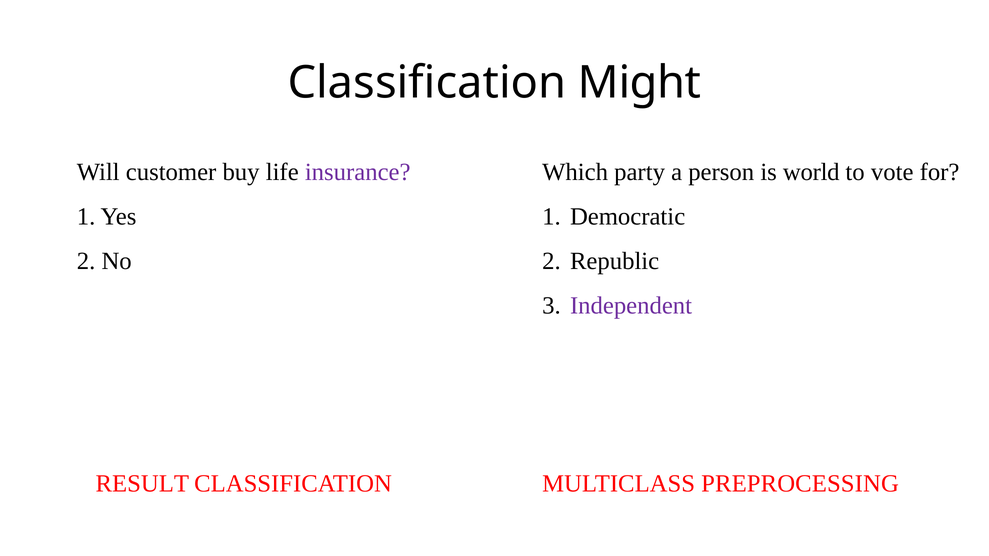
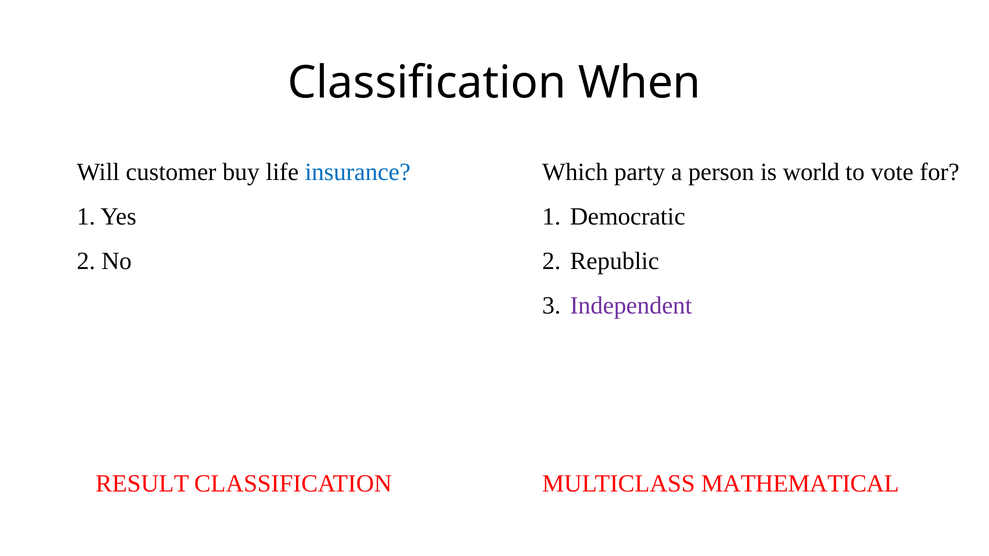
Might: Might -> When
insurance colour: purple -> blue
PREPROCESSING: PREPROCESSING -> MATHEMATICAL
